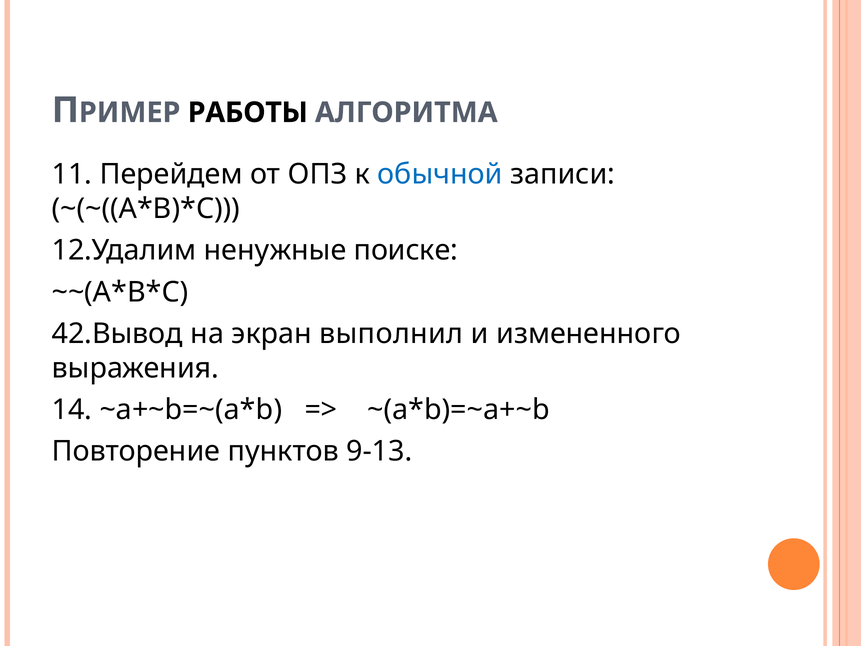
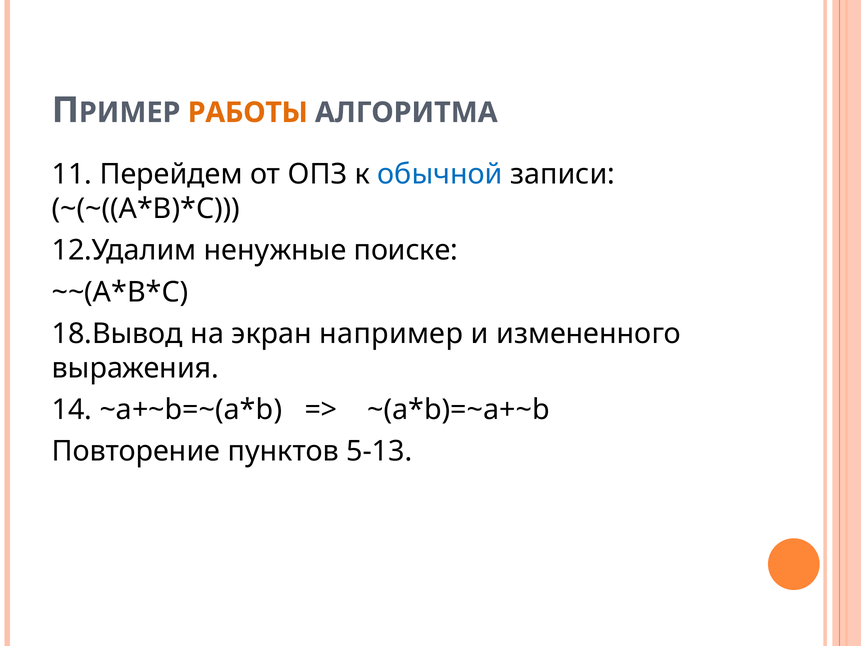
РАБОТЫ colour: black -> orange
42.Вывод: 42.Вывод -> 18.Вывод
выполнил: выполнил -> например
9-13: 9-13 -> 5-13
